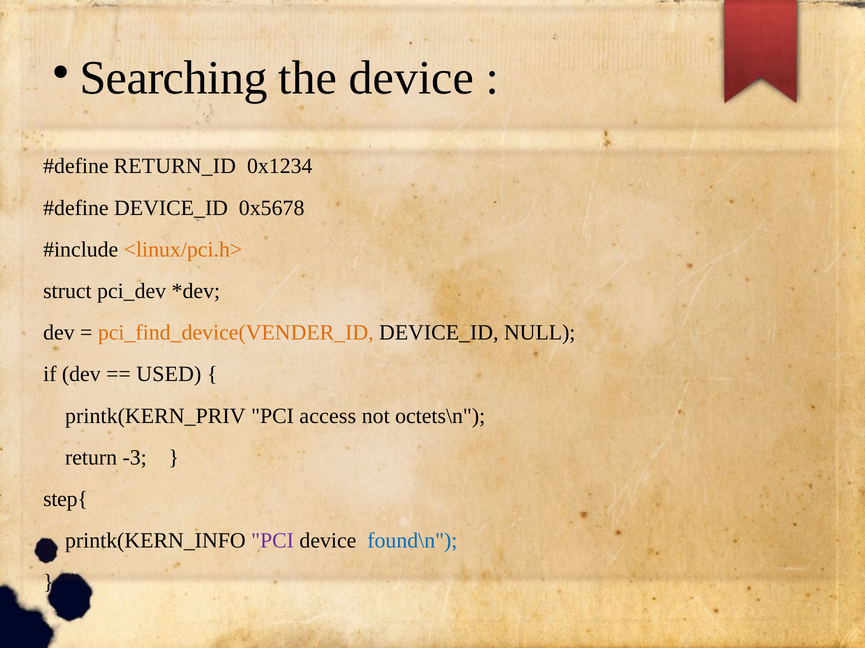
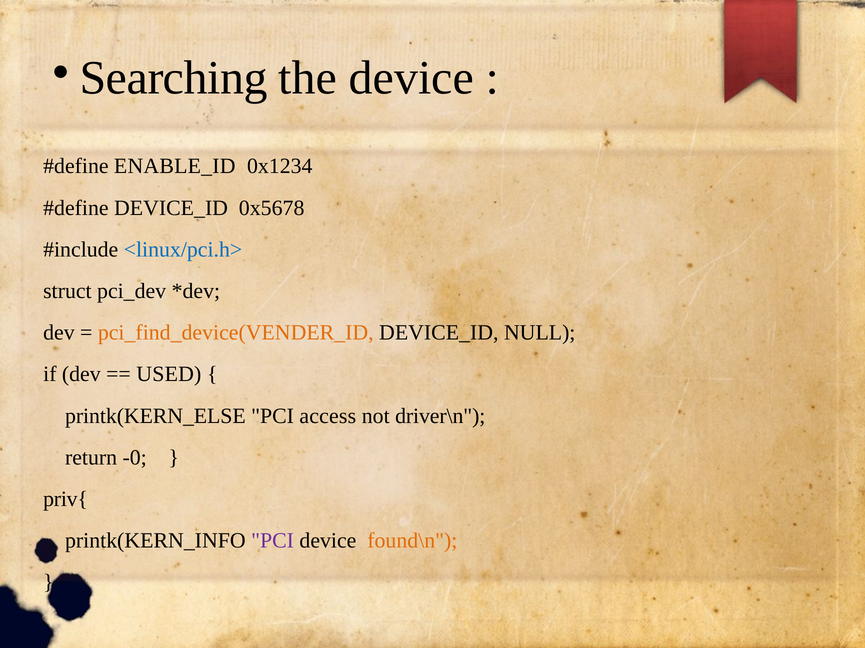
RETURN_ID: RETURN_ID -> ENABLE_ID
<linux/pci.h> colour: orange -> blue
printk(KERN_PRIV: printk(KERN_PRIV -> printk(KERN_ELSE
octets\n: octets\n -> driver\n
-3: -3 -> -0
step{: step{ -> priv{
found\n colour: blue -> orange
